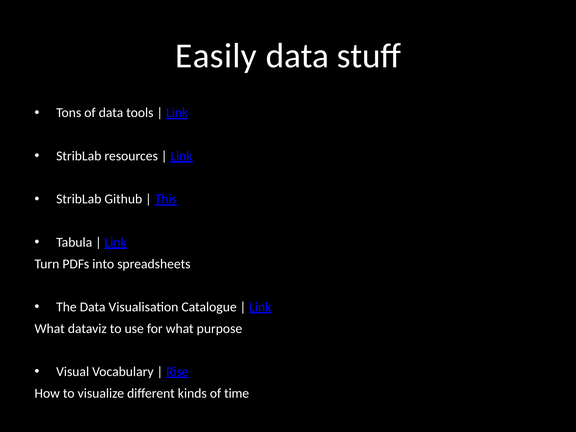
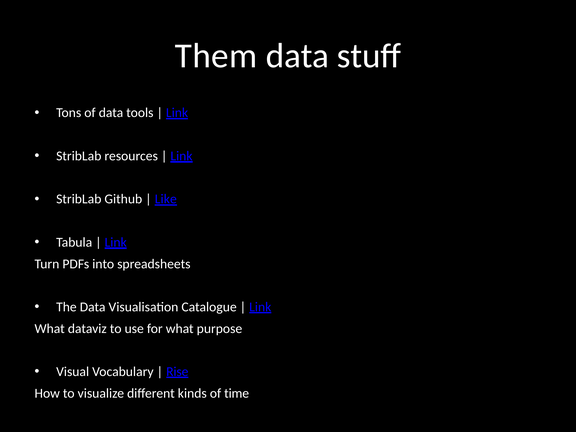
Easily: Easily -> Them
This: This -> Like
